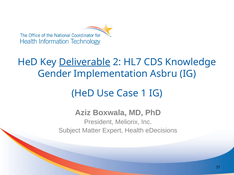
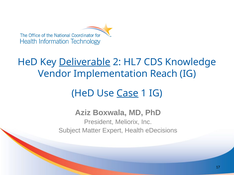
Gender: Gender -> Vendor
Asbru: Asbru -> Reach
Case underline: none -> present
